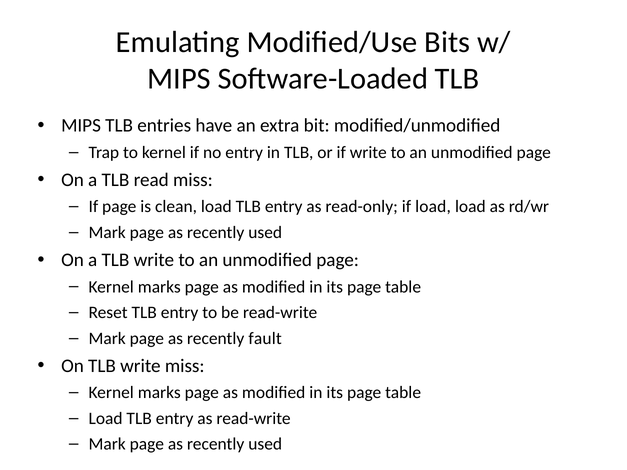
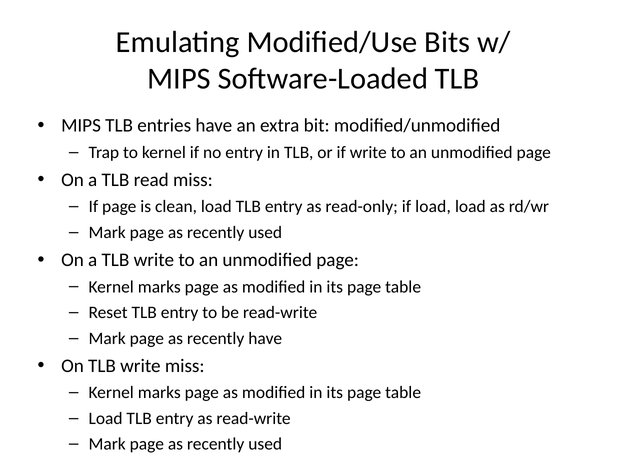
recently fault: fault -> have
